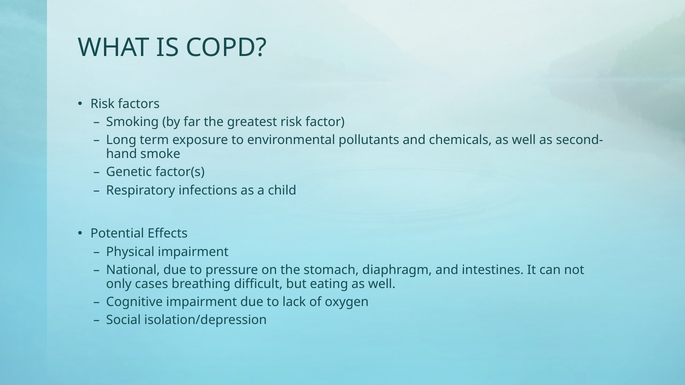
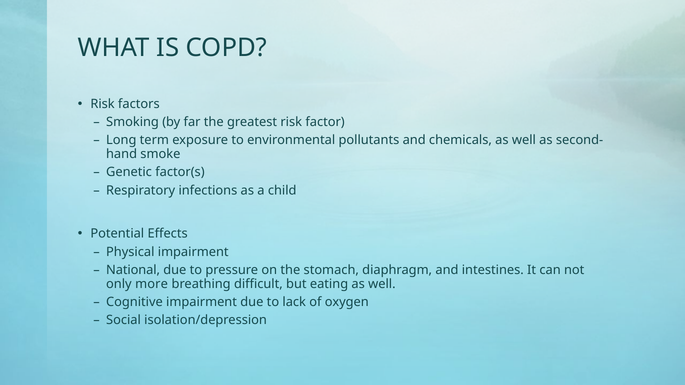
cases: cases -> more
